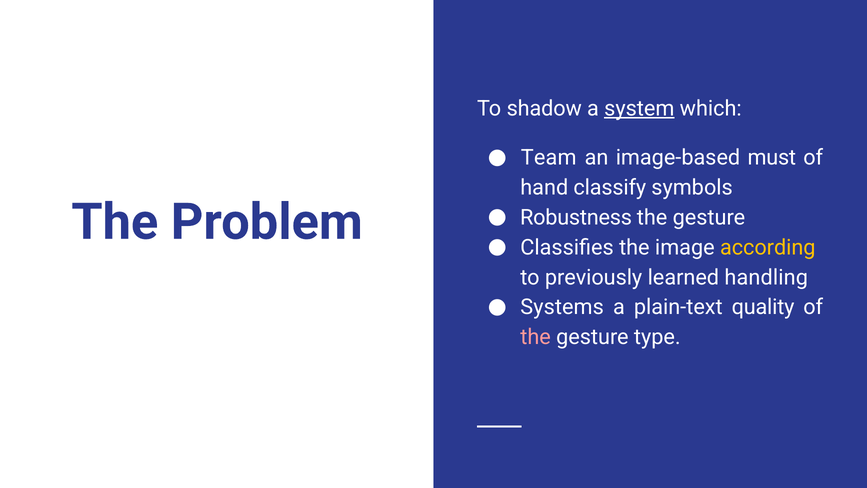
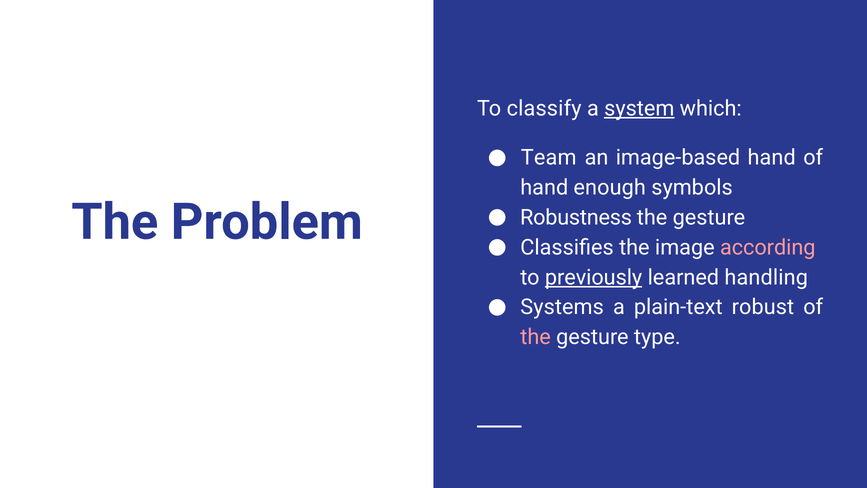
shadow: shadow -> classify
image-based must: must -> hand
classify: classify -> enough
according colour: yellow -> pink
previously underline: none -> present
quality: quality -> robust
